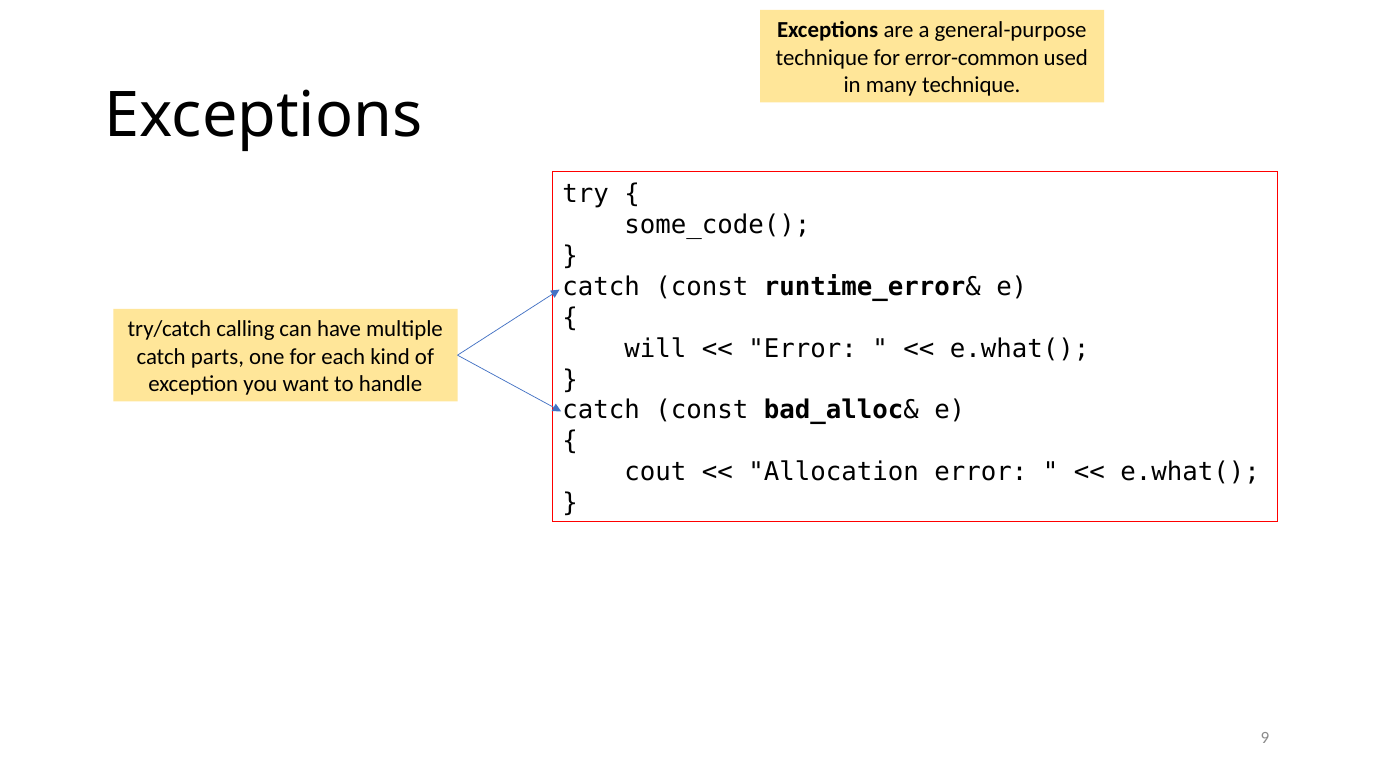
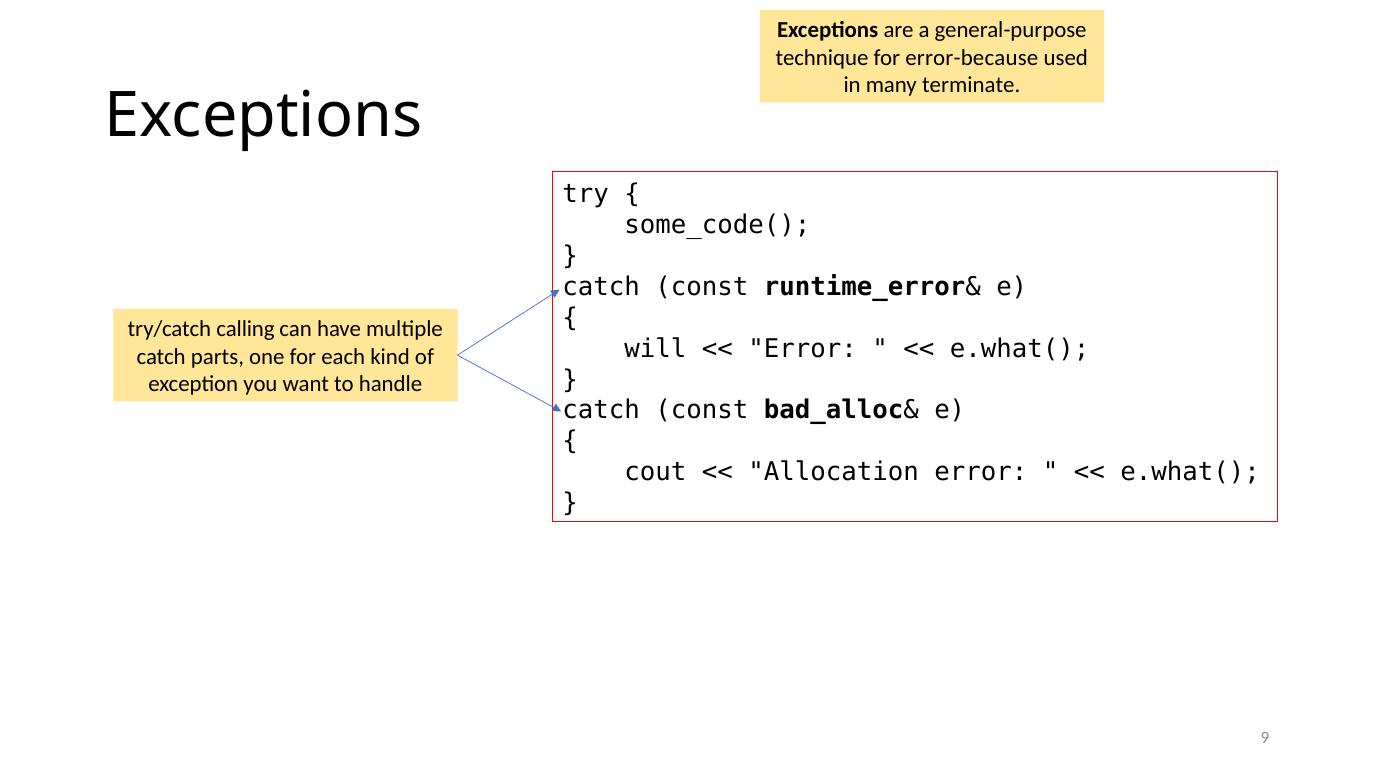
error-common: error-common -> error-because
many technique: technique -> terminate
